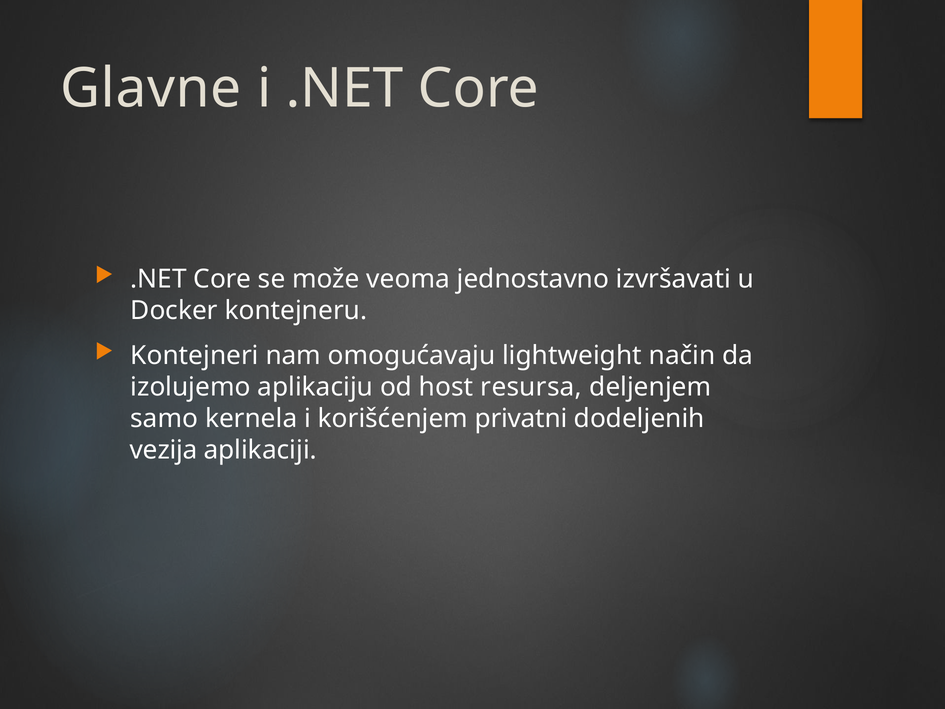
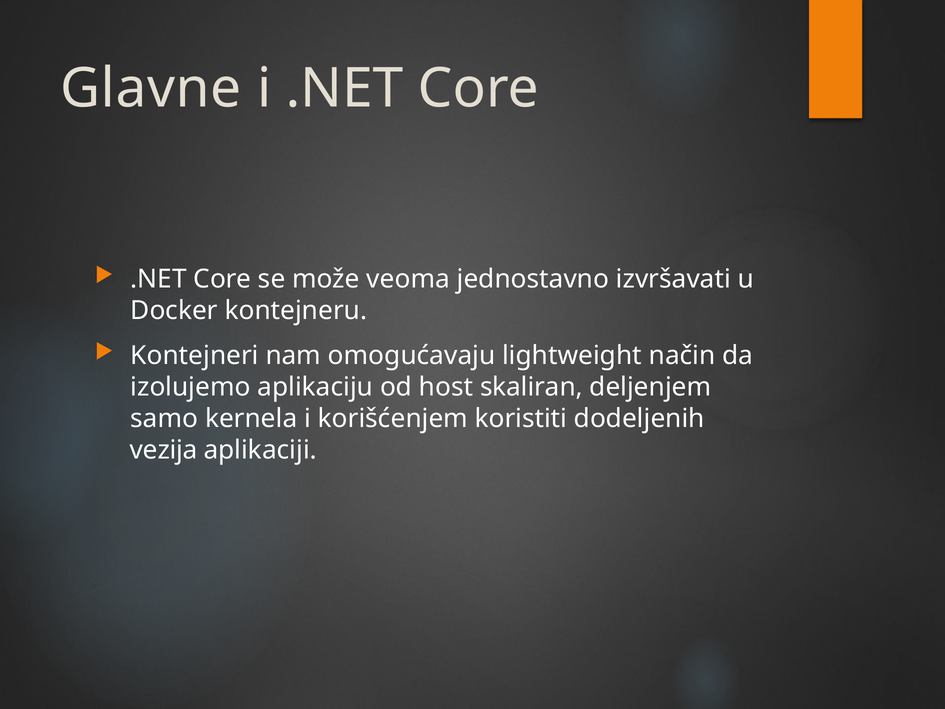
resursa: resursa -> skaliran
privatni: privatni -> koristiti
